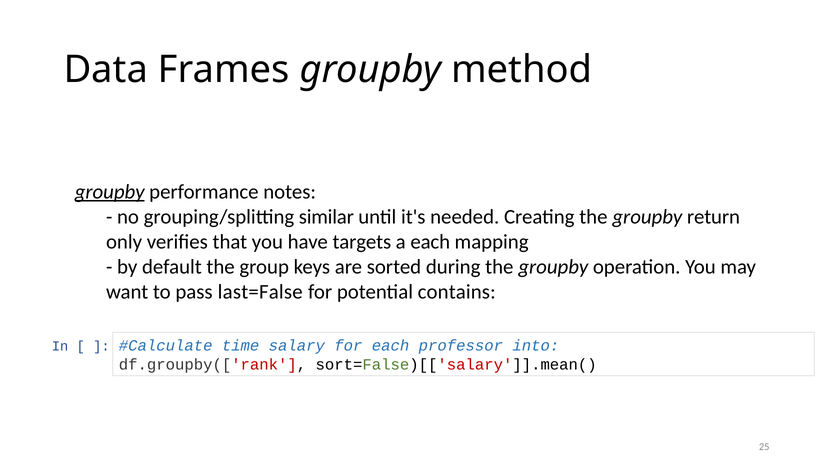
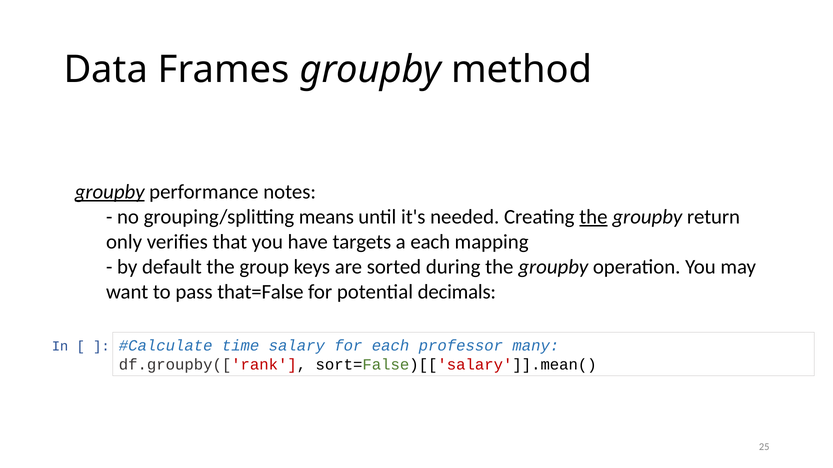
similar: similar -> means
the at (593, 217) underline: none -> present
last=False: last=False -> that=False
contains: contains -> decimals
into: into -> many
